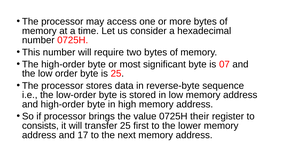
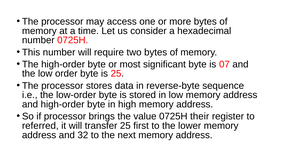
consists: consists -> referred
17: 17 -> 32
